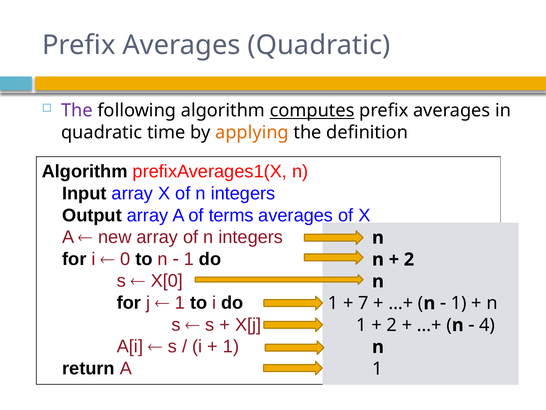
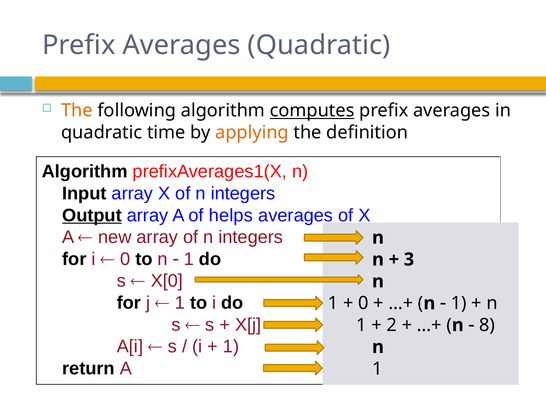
The at (77, 110) colour: purple -> orange
Output underline: none -> present
terms: terms -> helps
2 at (409, 259): 2 -> 3
7 at (363, 303): 7 -> 0
4: 4 -> 8
